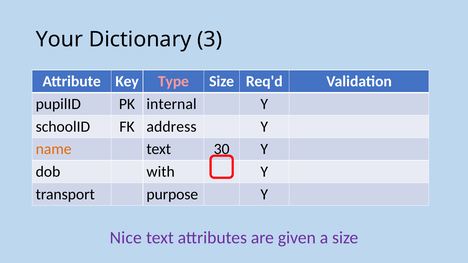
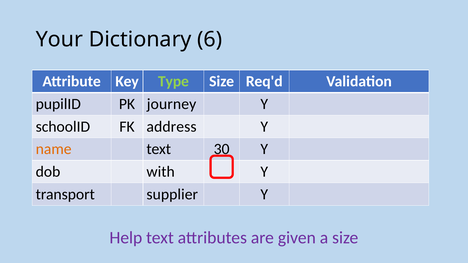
3: 3 -> 6
Type colour: pink -> light green
internal: internal -> journey
purpose: purpose -> supplier
Nice: Nice -> Help
